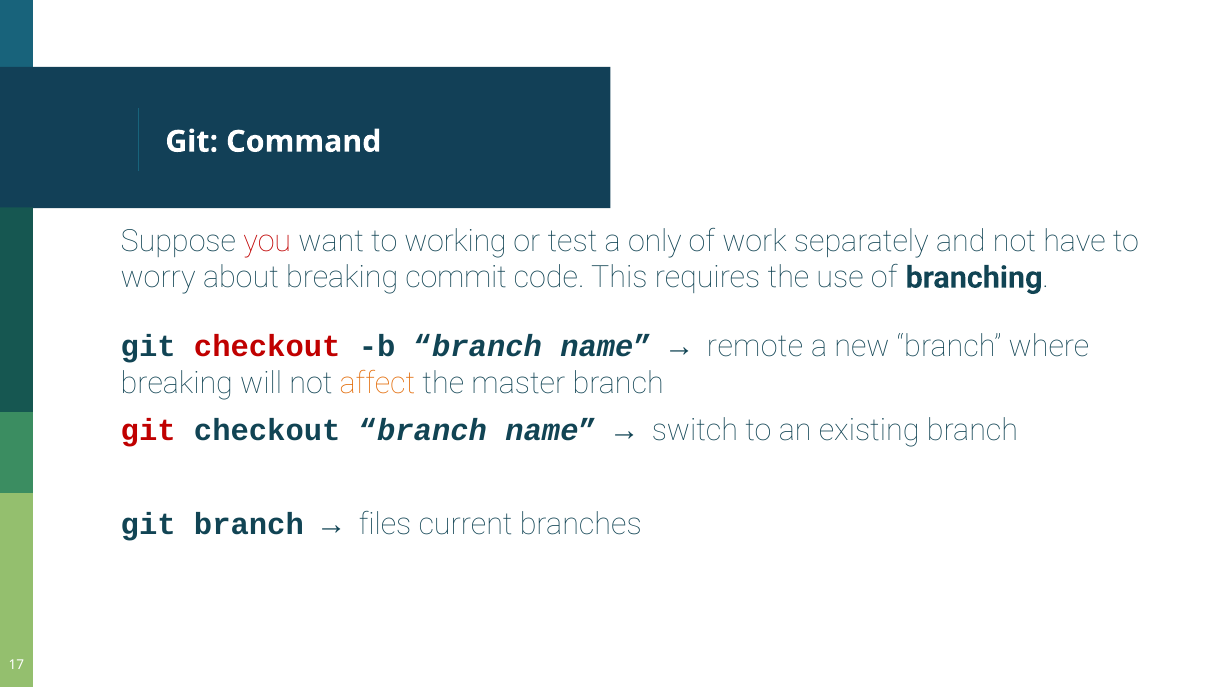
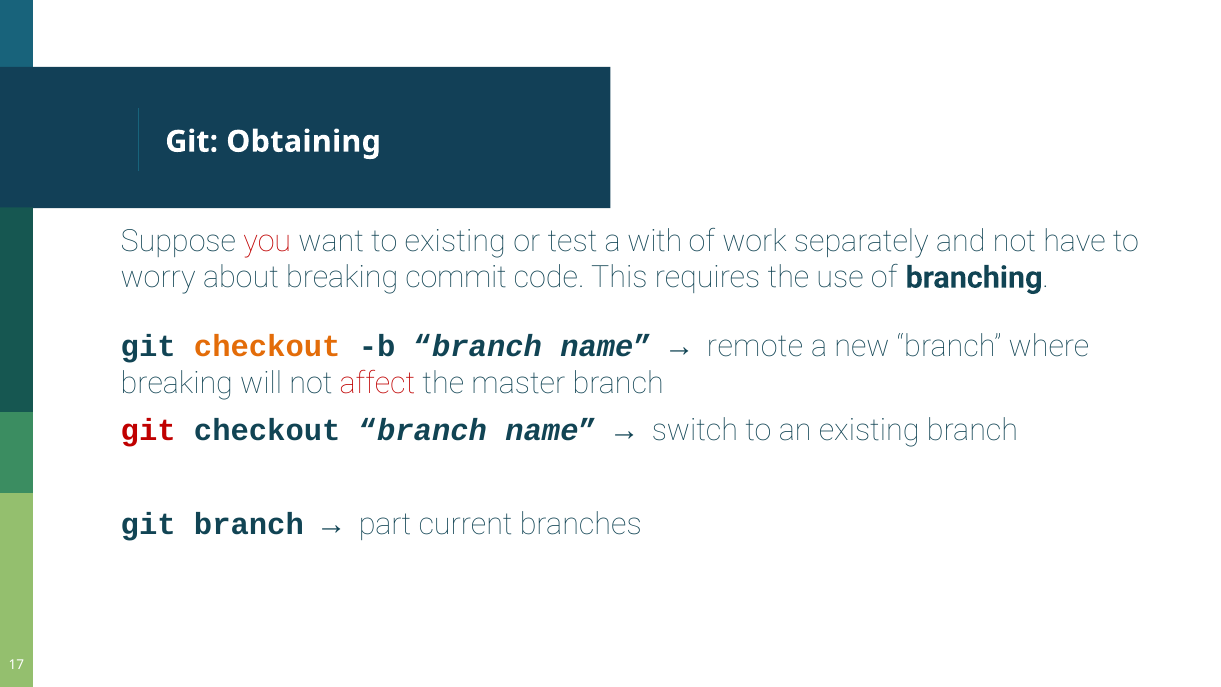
Command: Command -> Obtaining
to working: working -> existing
only: only -> with
checkout at (267, 347) colour: red -> orange
affect colour: orange -> red
files: files -> part
